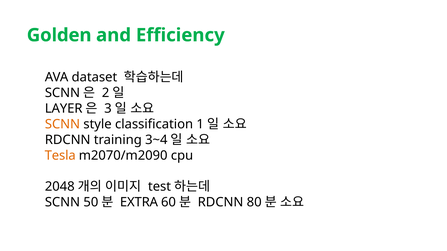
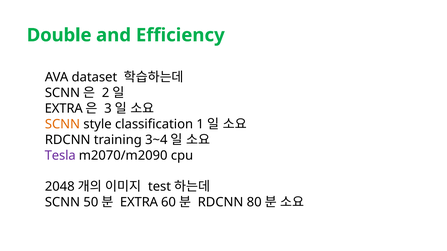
Golden: Golden -> Double
LAYER at (64, 109): LAYER -> EXTRA
Tesla colour: orange -> purple
